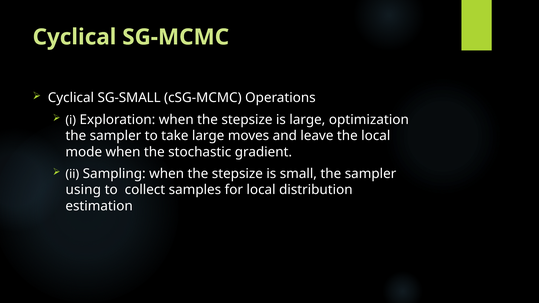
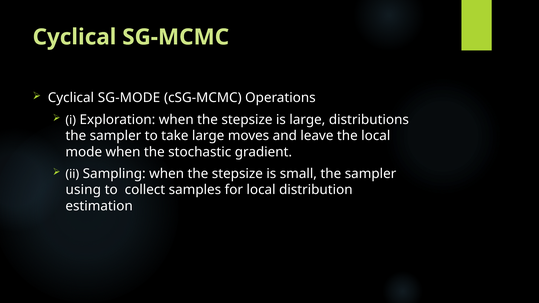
SG-SMALL: SG-SMALL -> SG-MODE
optimization: optimization -> distributions
